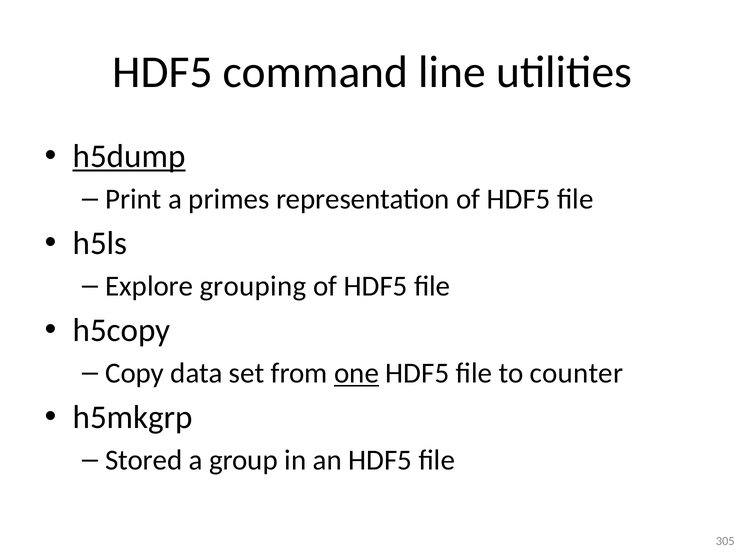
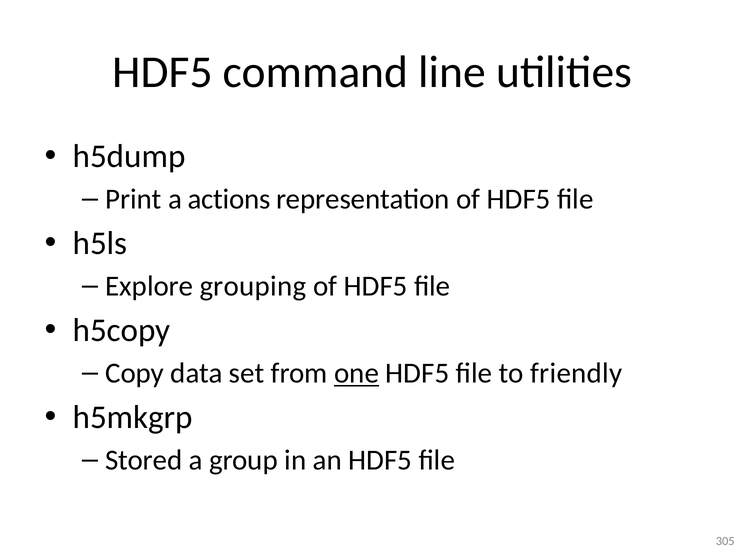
h5dump underline: present -> none
primes: primes -> actions
counter: counter -> friendly
